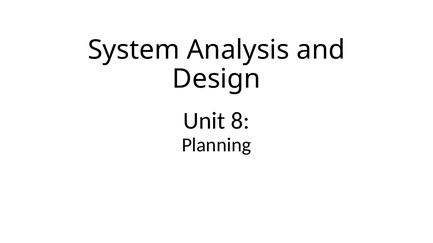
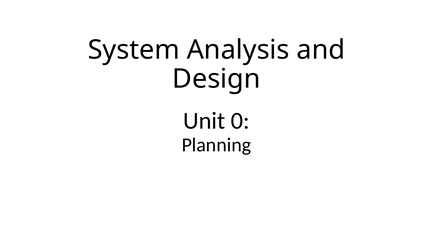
8: 8 -> 0
